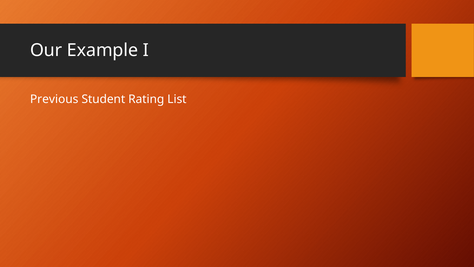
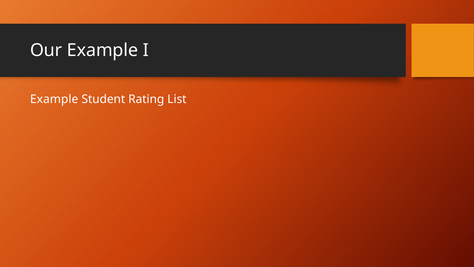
Previous at (54, 99): Previous -> Example
